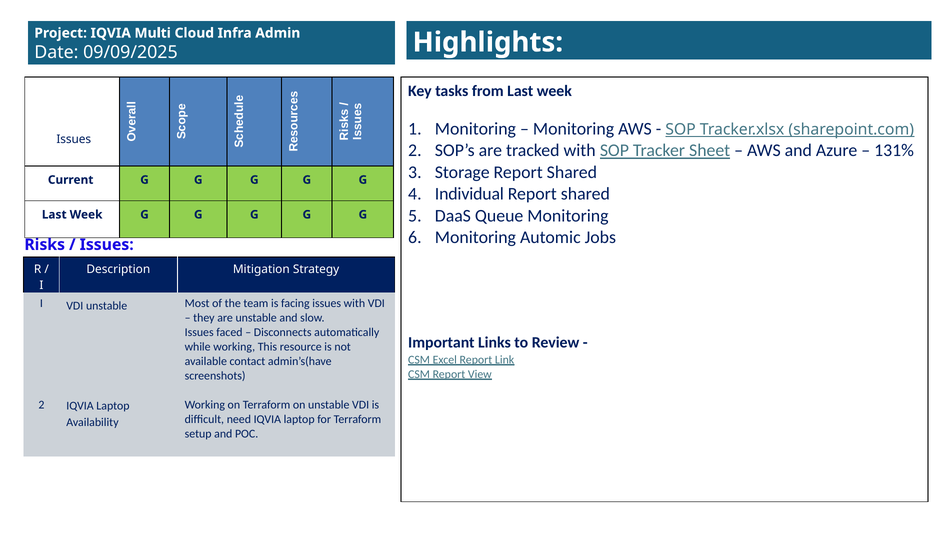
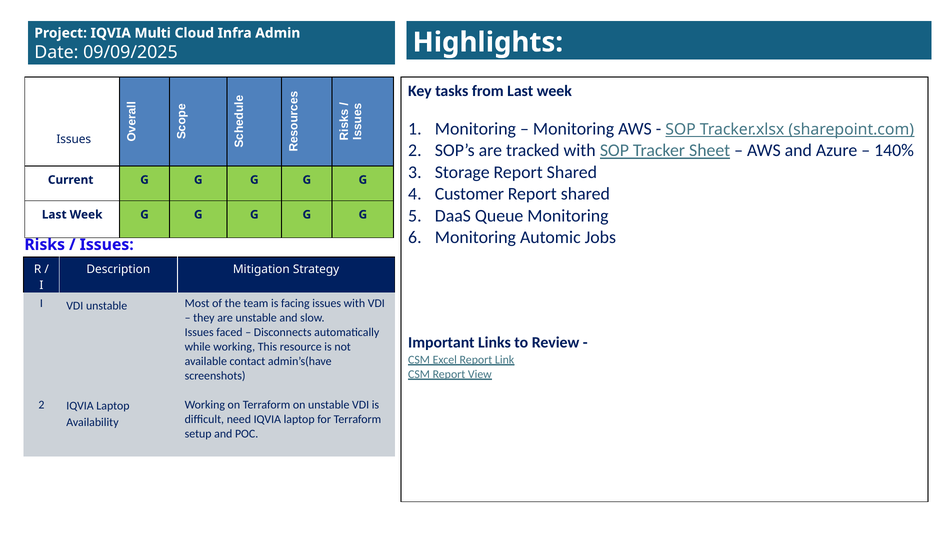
131%: 131% -> 140%
Individual: Individual -> Customer
